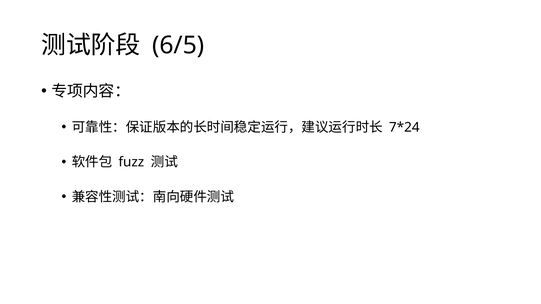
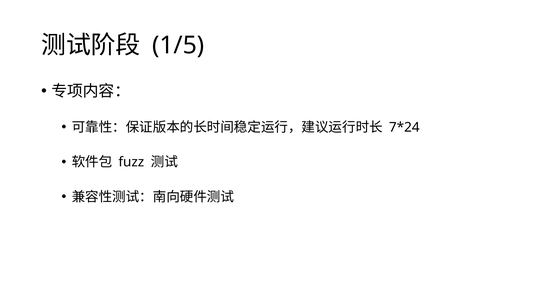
6/5: 6/5 -> 1/5
